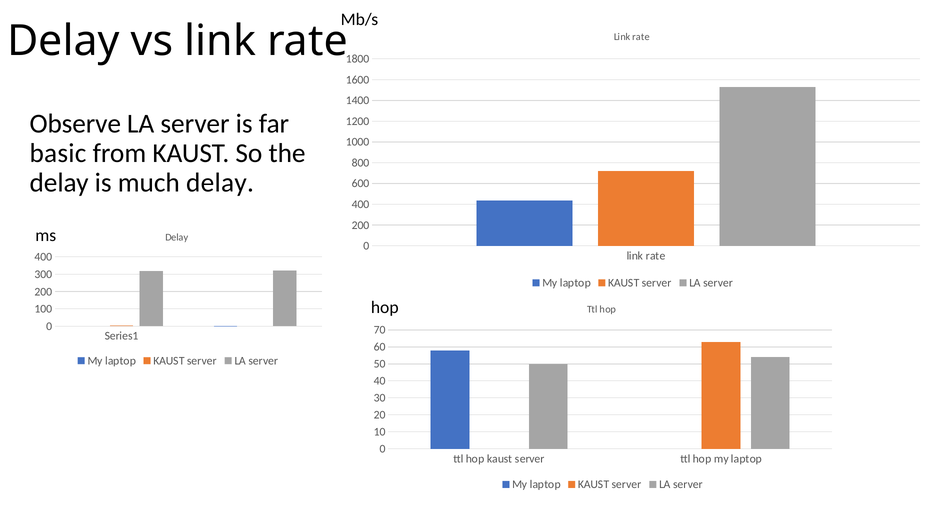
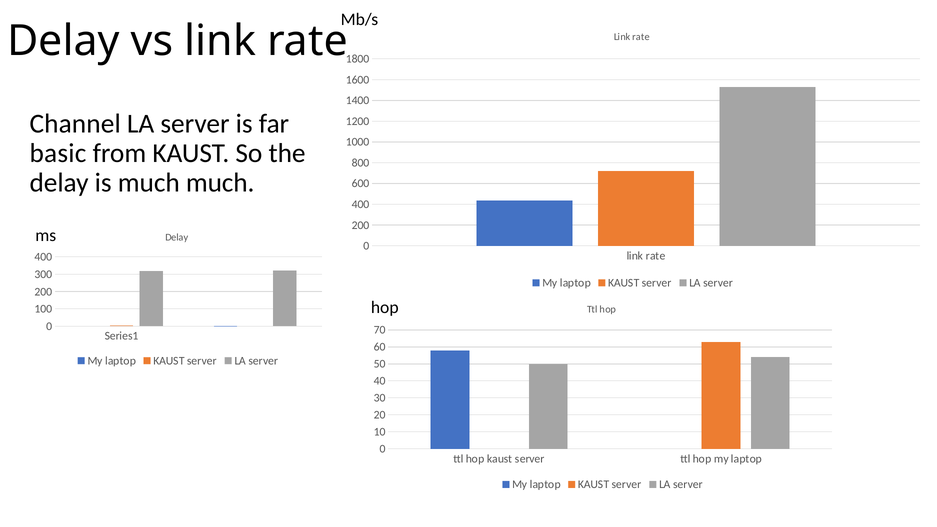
Observe: Observe -> Channel
much delay: delay -> much
